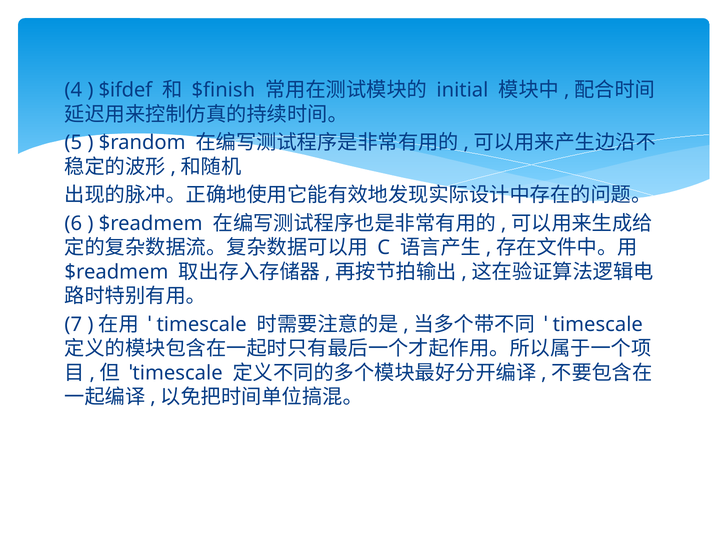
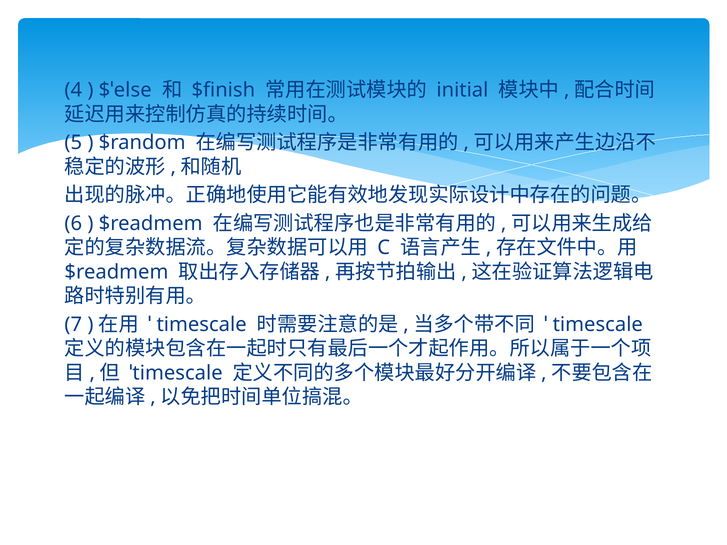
$ifdef: $ifdef -> $ˈelse
